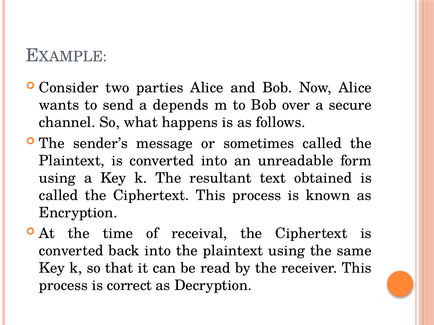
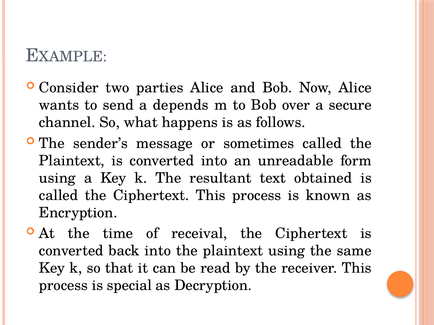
correct: correct -> special
